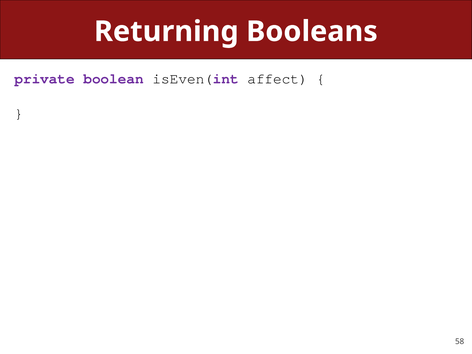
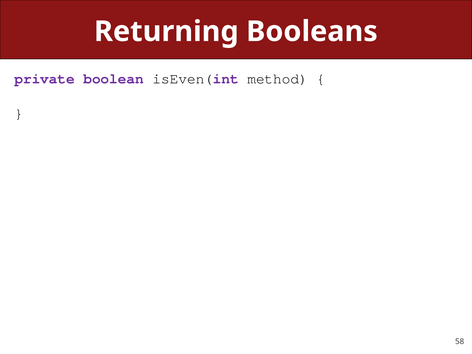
affect: affect -> method
